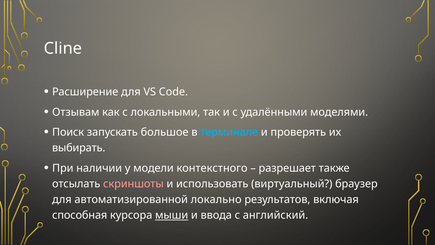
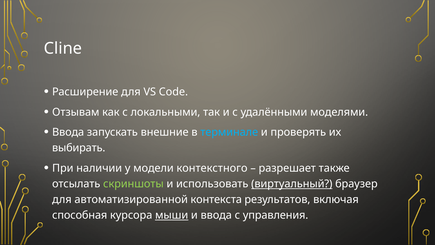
Поиск at (68, 132): Поиск -> Ввода
большое: большое -> внешние
скриншоты colour: pink -> light green
виртуальный underline: none -> present
локально: локально -> контекста
английский: английский -> управления
